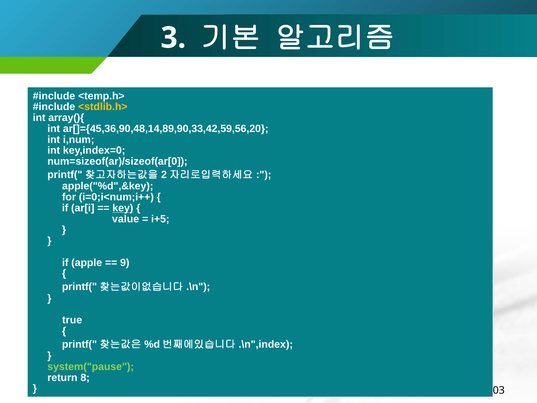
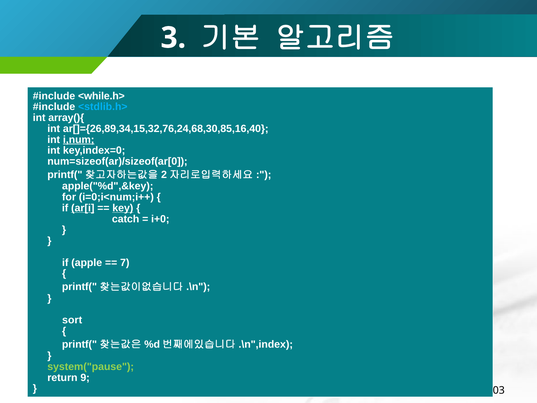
<temp.h>: <temp.h> -> <while.h>
<stdlib.h> colour: yellow -> light blue
ar[]={45,36,90,48,14,89,90,33,42,59,56,20: ar[]={45,36,90,48,14,89,90,33,42,59,56,20 -> ar[]={26,89,34,15,32,76,24,68,30,85,16,40
i,num underline: none -> present
ar[i underline: none -> present
value: value -> catch
i+5: i+5 -> i+0
9: 9 -> 7
true: true -> sort
8: 8 -> 9
